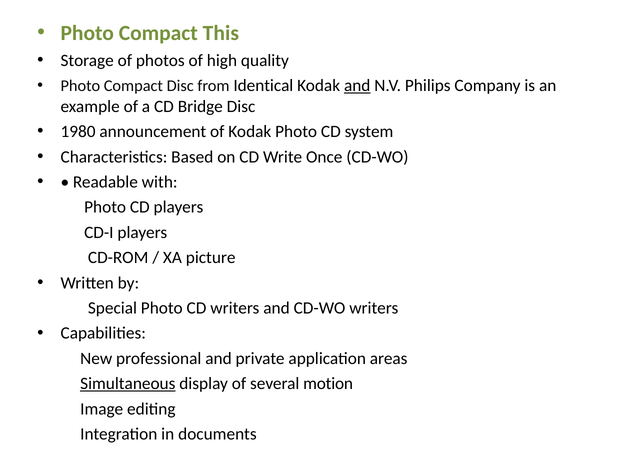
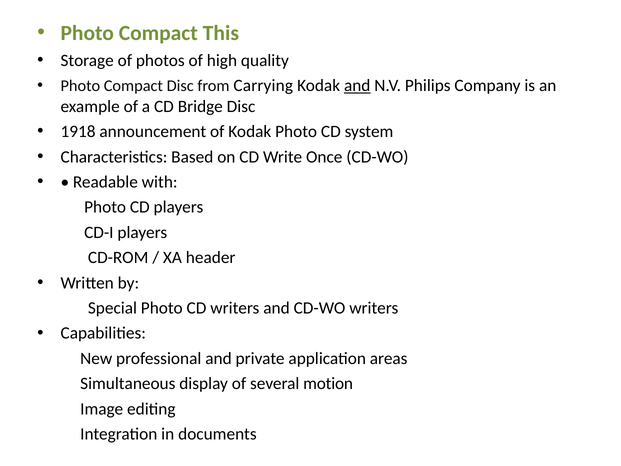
Identical: Identical -> Carrying
1980: 1980 -> 1918
picture: picture -> header
Simultaneous underline: present -> none
